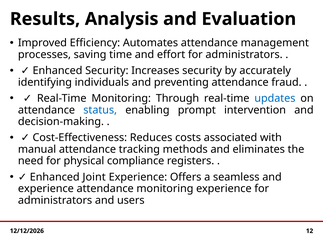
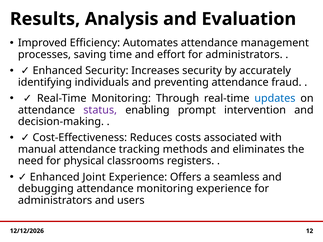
status colour: blue -> purple
compliance: compliance -> classrooms
experience at (46, 189): experience -> debugging
